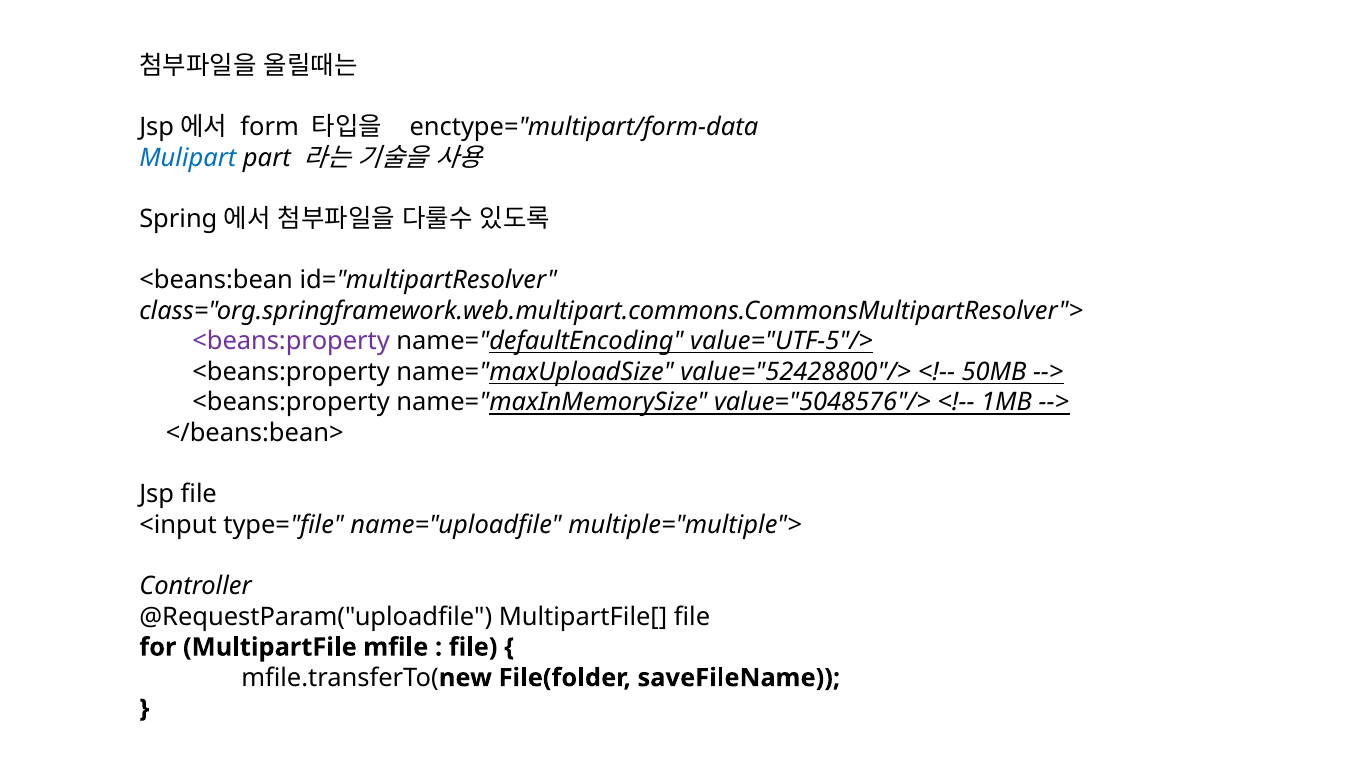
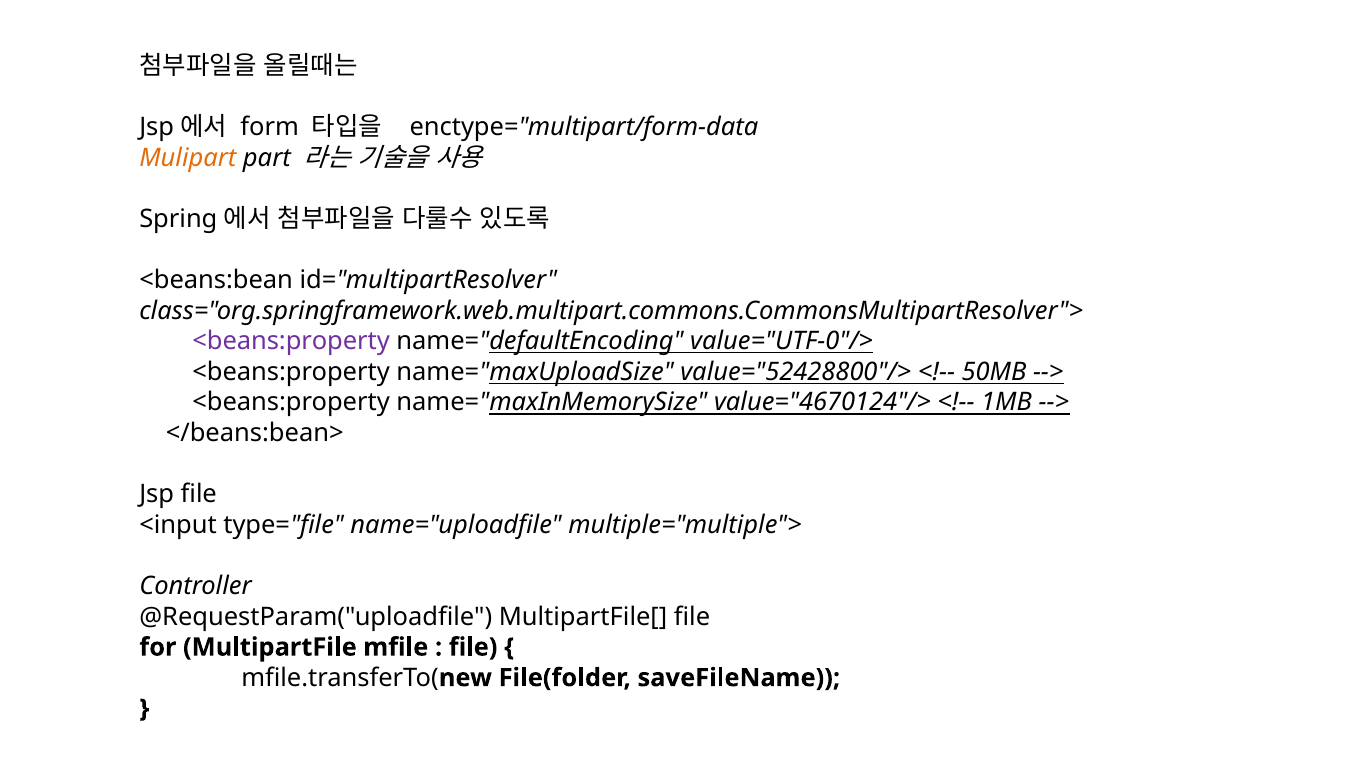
Mulipart colour: blue -> orange
value="UTF-5"/>: value="UTF-5"/> -> value="UTF-0"/>
value="5048576"/>: value="5048576"/> -> value="4670124"/>
